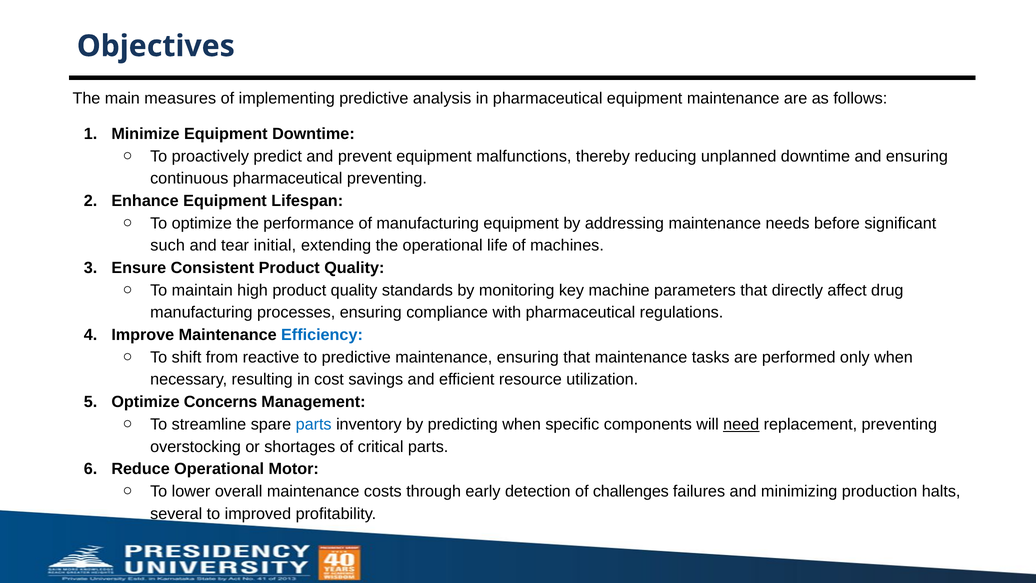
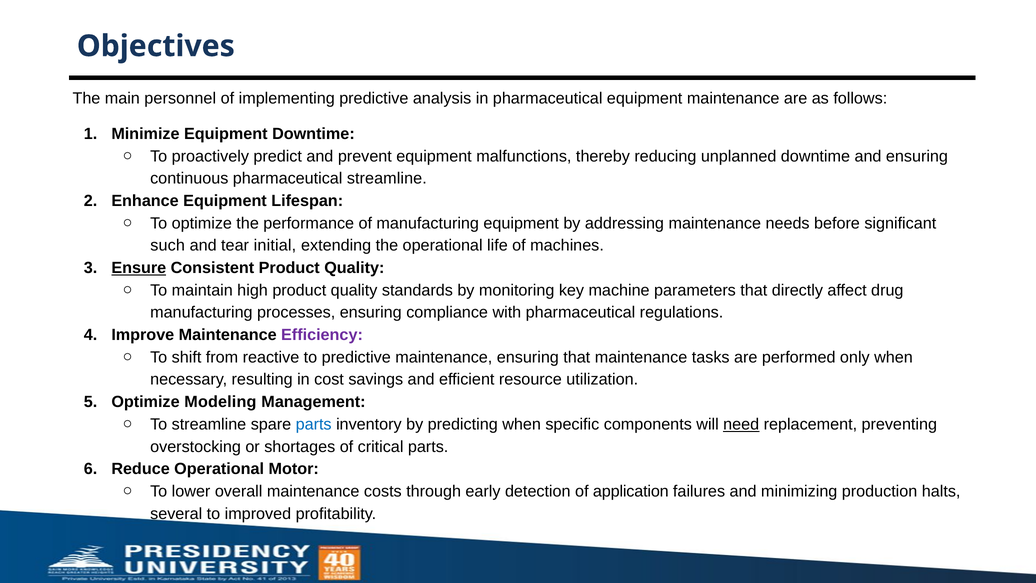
measures: measures -> personnel
pharmaceutical preventing: preventing -> streamline
Ensure underline: none -> present
Efficiency colour: blue -> purple
Concerns: Concerns -> Modeling
challenges: challenges -> application
